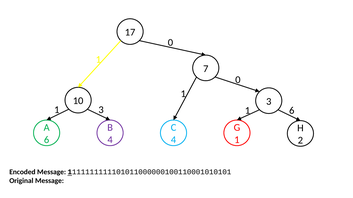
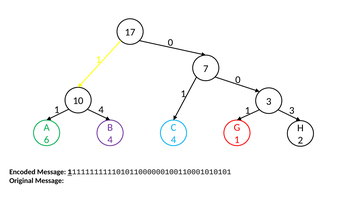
1 3: 3 -> 4
1 6: 6 -> 3
